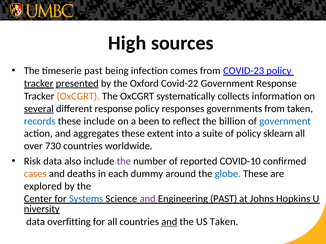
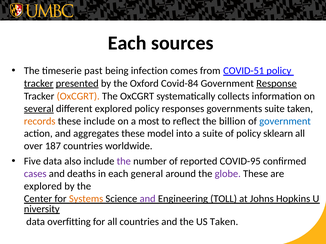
High at (127, 43): High -> Each
COVID-23: COVID-23 -> COVID-51
Covid-22: Covid-22 -> Covid-84
Response at (277, 84) underline: none -> present
different response: response -> explored
governments from: from -> suite
records colour: blue -> orange
been: been -> most
extent: extent -> model
730: 730 -> 187
Risk: Risk -> Five
COVID-10: COVID-10 -> COVID-95
cases colour: orange -> purple
dummy: dummy -> general
globe colour: blue -> purple
Systems colour: blue -> orange
Engineering PAST: PAST -> TOLL
and at (169, 222) underline: present -> none
